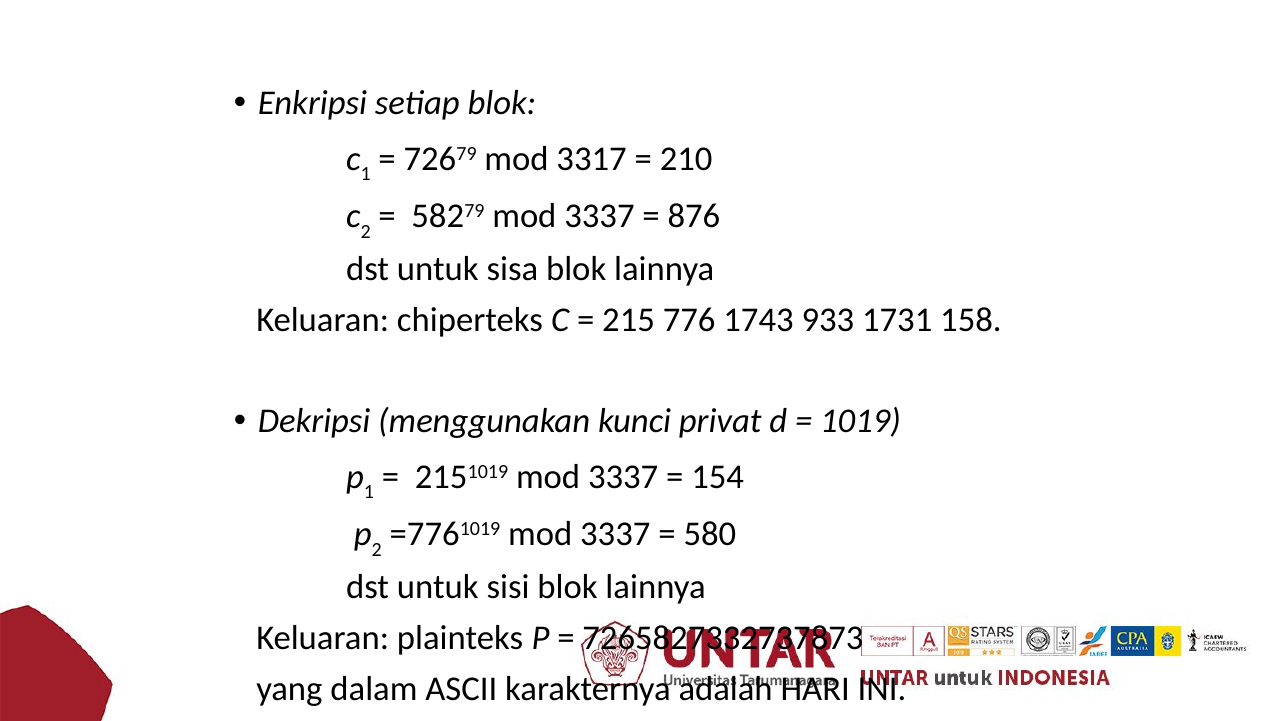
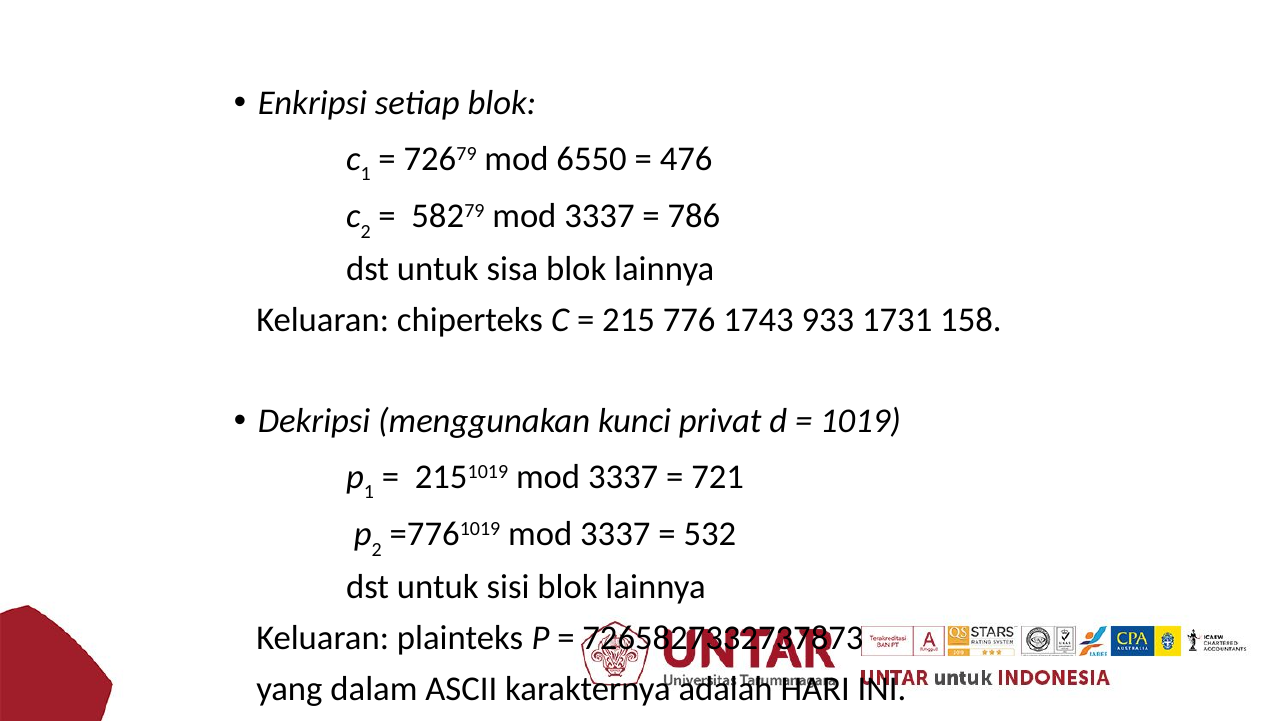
3317: 3317 -> 6550
210: 210 -> 476
876: 876 -> 786
154: 154 -> 721
580: 580 -> 532
